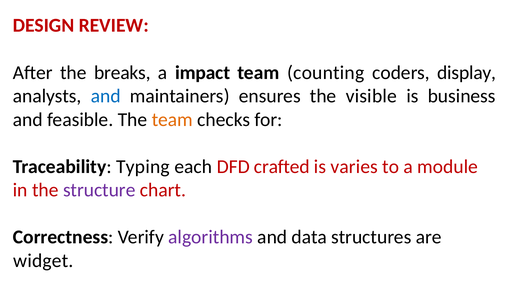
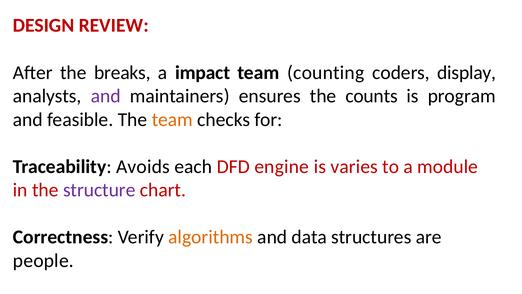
and at (106, 96) colour: blue -> purple
visible: visible -> counts
business: business -> program
Typing: Typing -> Avoids
crafted: crafted -> engine
algorithms colour: purple -> orange
widget: widget -> people
